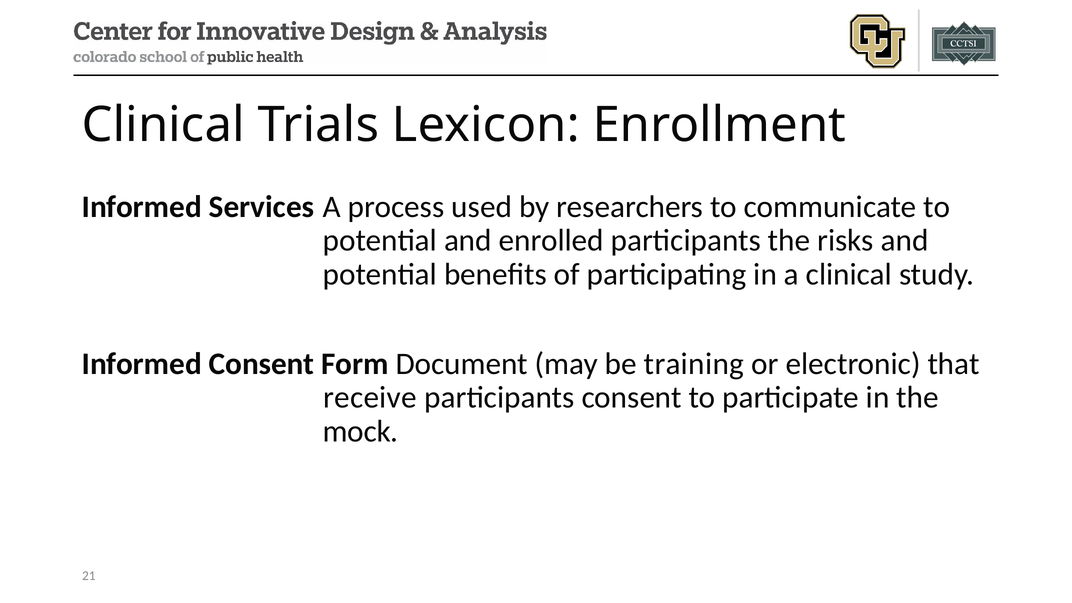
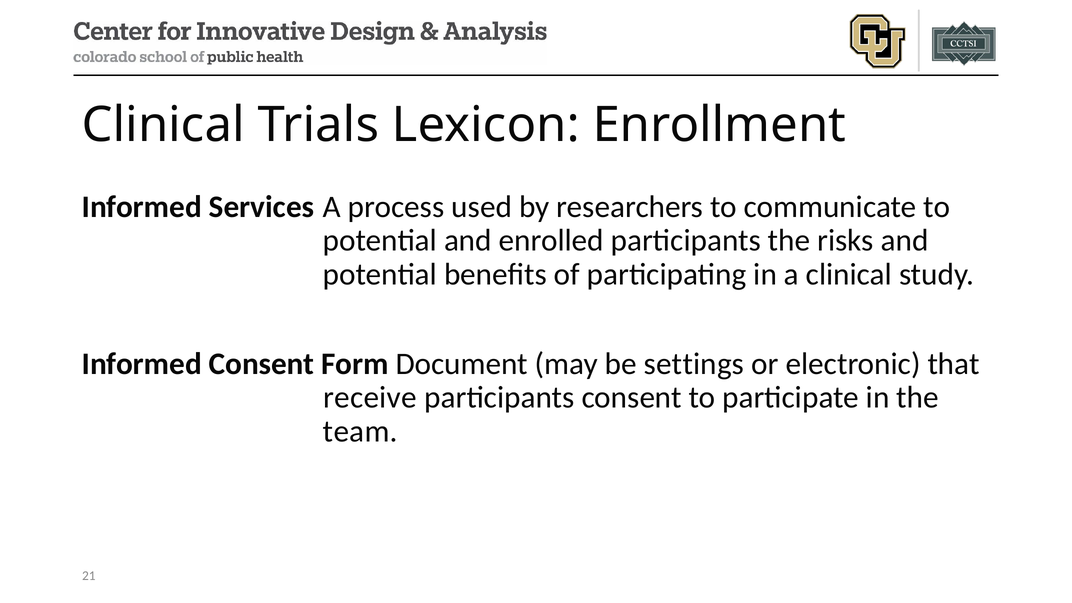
training: training -> settings
mock: mock -> team
